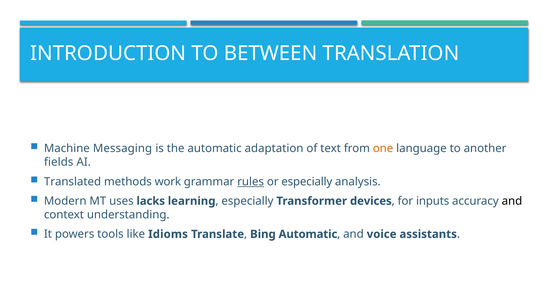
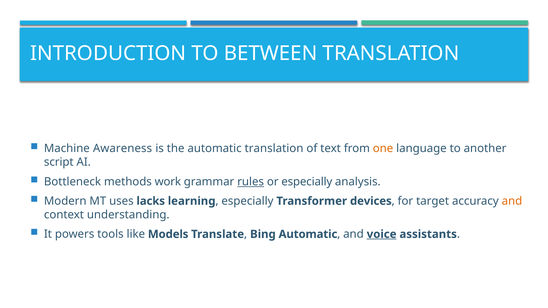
Messaging: Messaging -> Awareness
automatic adaptation: adaptation -> translation
fields: fields -> script
Translated: Translated -> Bottleneck
inputs: inputs -> target
and at (512, 201) colour: black -> orange
Idioms: Idioms -> Models
voice underline: none -> present
